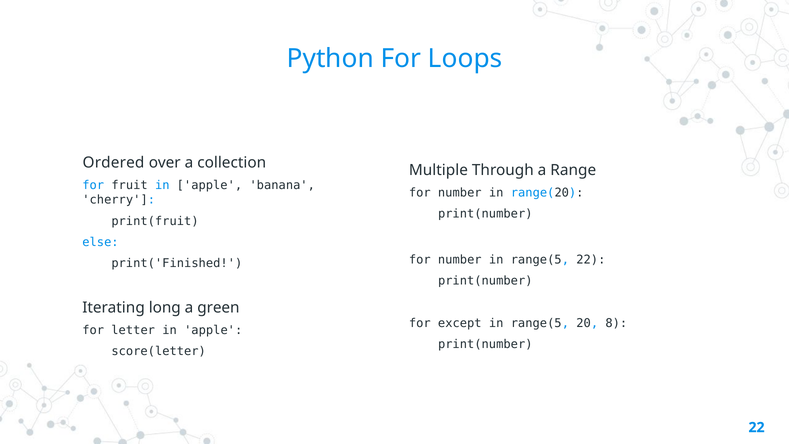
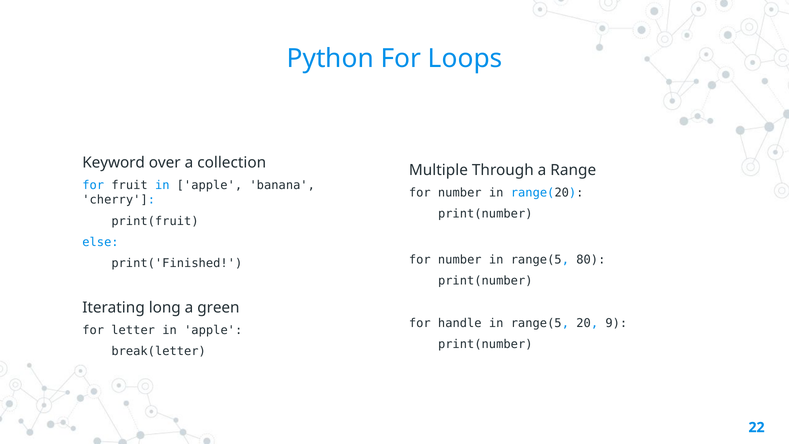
Ordered: Ordered -> Keyword
range(5 22: 22 -> 80
except: except -> handle
8: 8 -> 9
score(letter: score(letter -> break(letter
